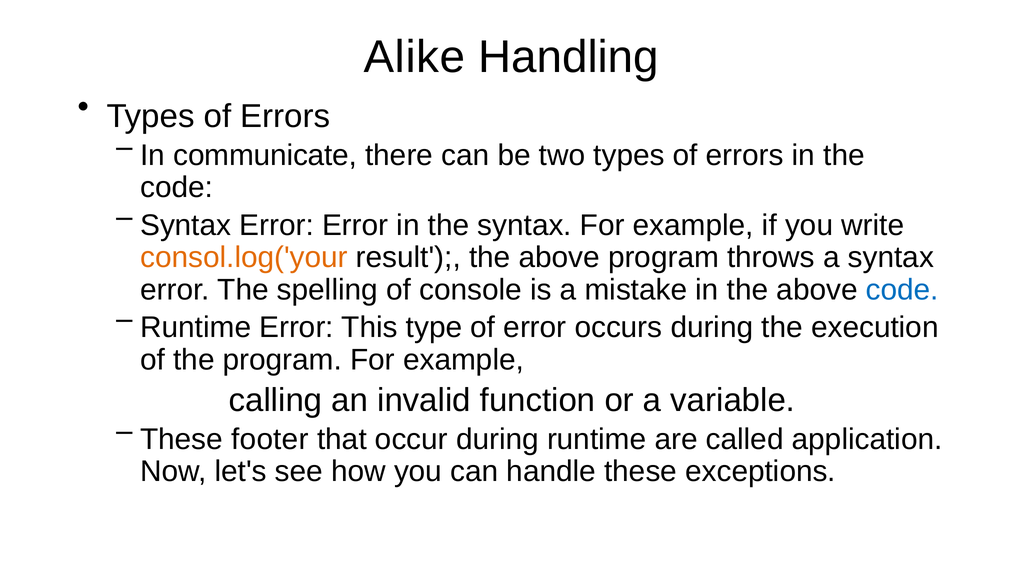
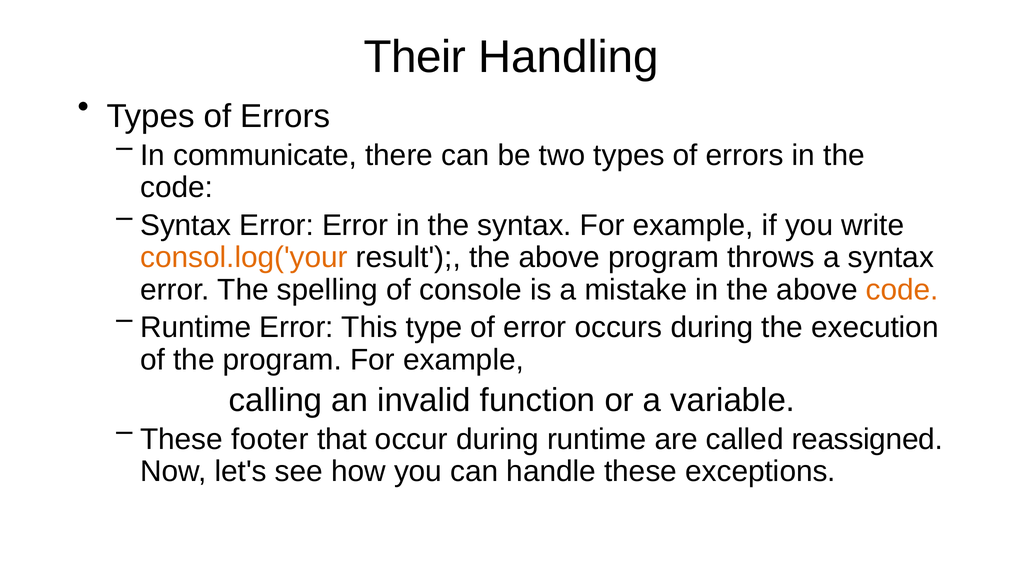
Alike: Alike -> Their
code at (902, 289) colour: blue -> orange
application: application -> reassigned
